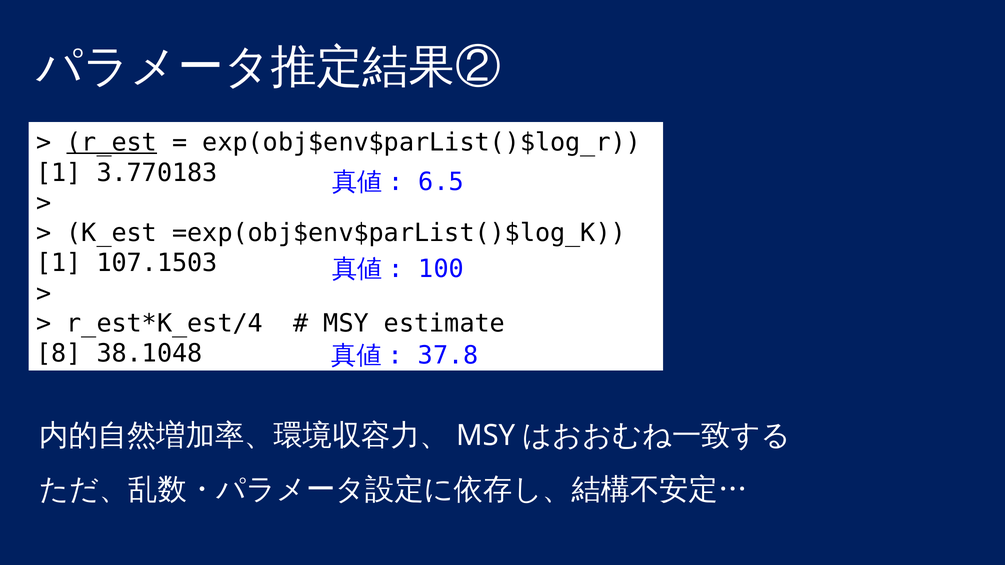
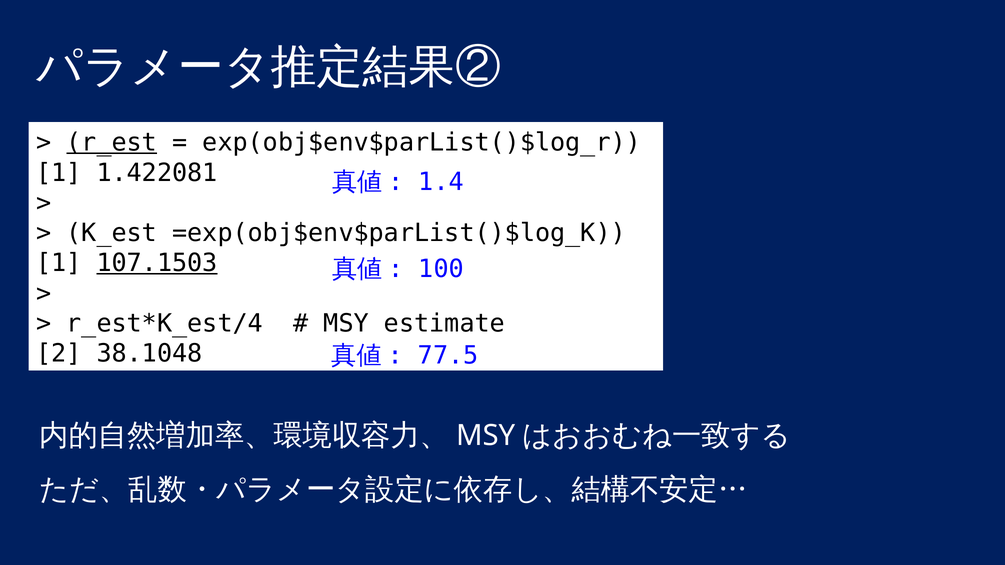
3.770183: 3.770183 -> 1.422081
6.5: 6.5 -> 1.4
107.1503 underline: none -> present
8: 8 -> 2
37.8: 37.8 -> 77.5
